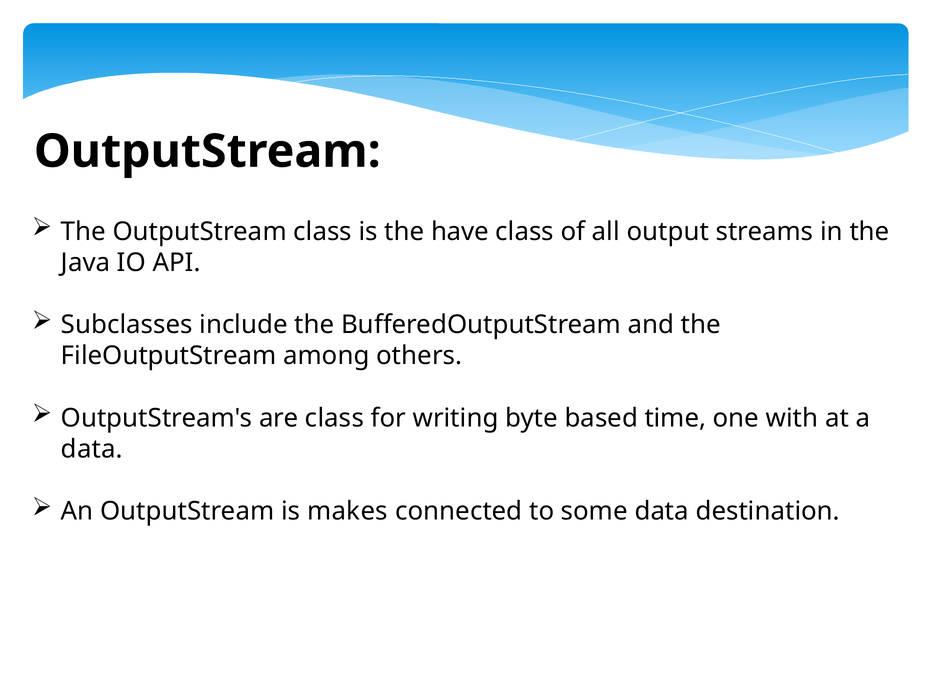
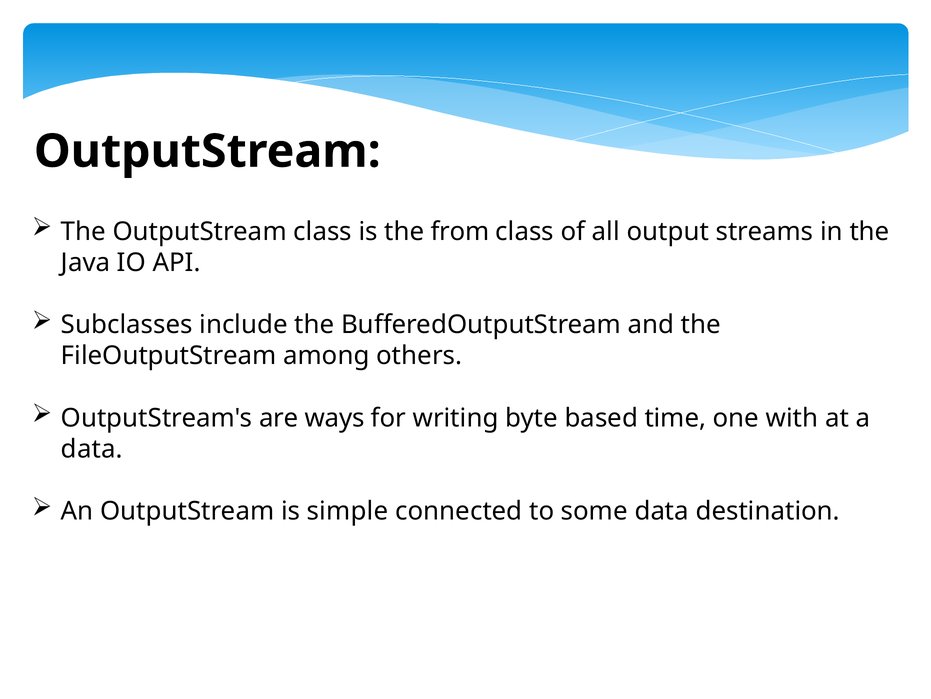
have: have -> from
are class: class -> ways
makes: makes -> simple
